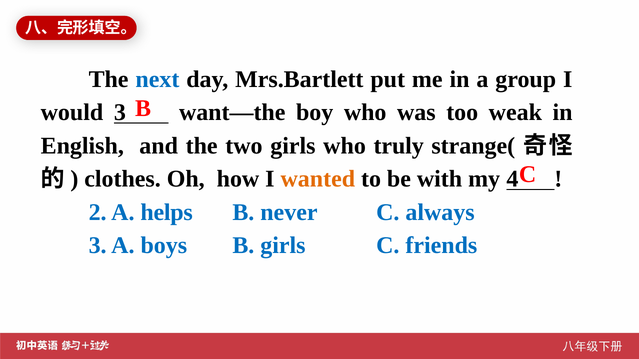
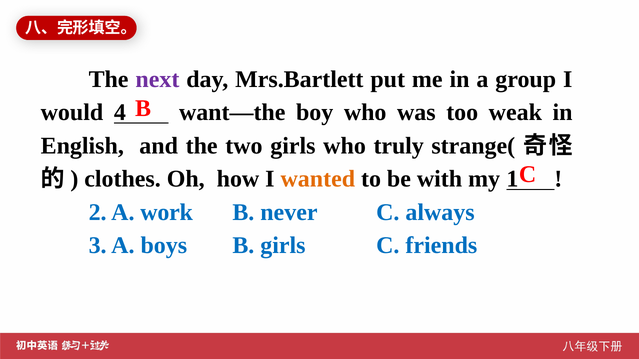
next colour: blue -> purple
would 3: 3 -> 4
4: 4 -> 1
helps: helps -> work
